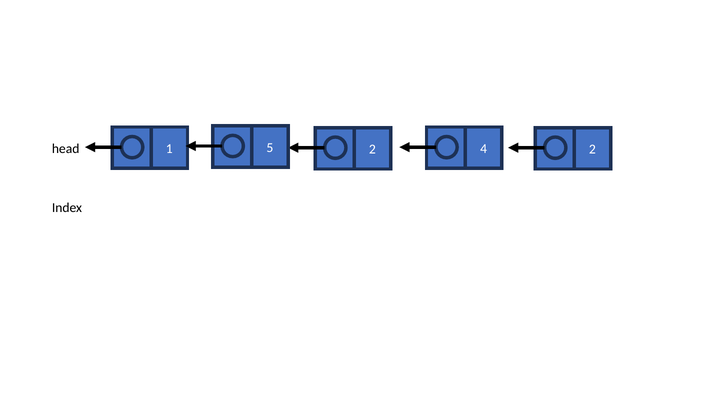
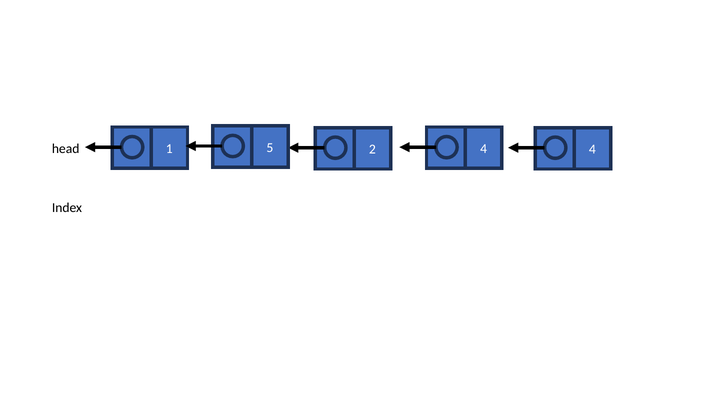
2 2: 2 -> 4
